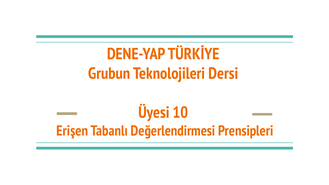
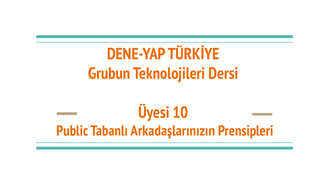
Erişen: Erişen -> Public
Değerlendirmesi: Değerlendirmesi -> Arkadaşlarınızın
